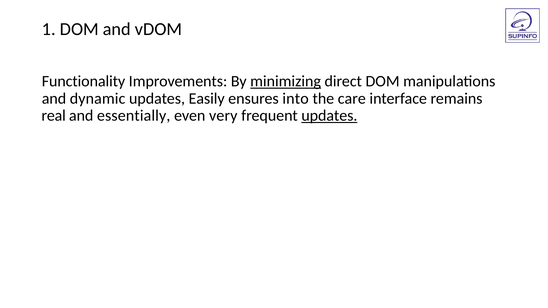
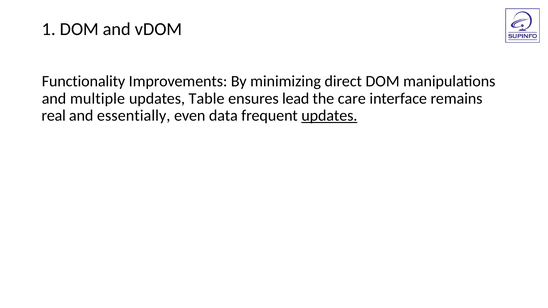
minimizing underline: present -> none
dynamic: dynamic -> multiple
Easily: Easily -> Table
into: into -> lead
very: very -> data
